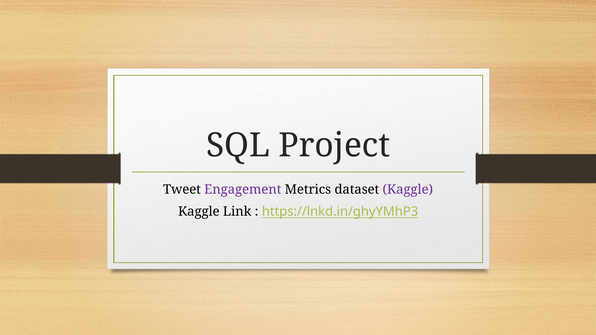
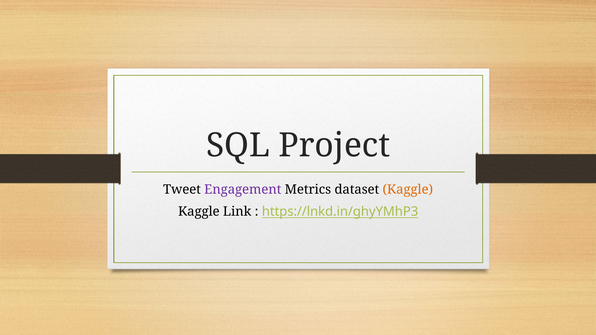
Kaggle at (408, 190) colour: purple -> orange
